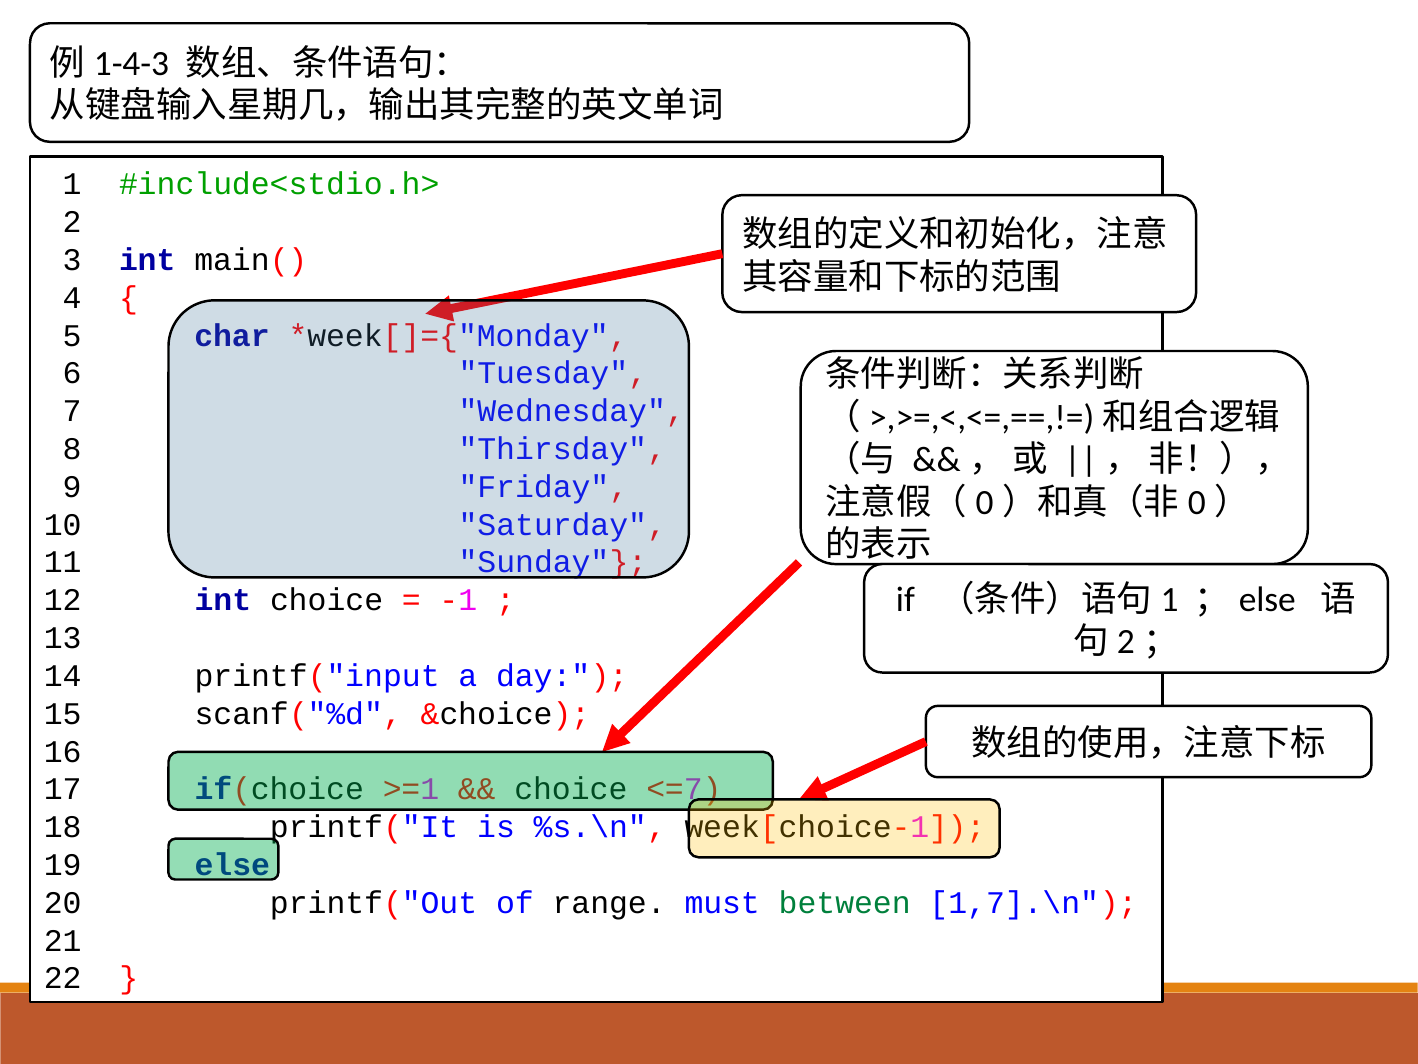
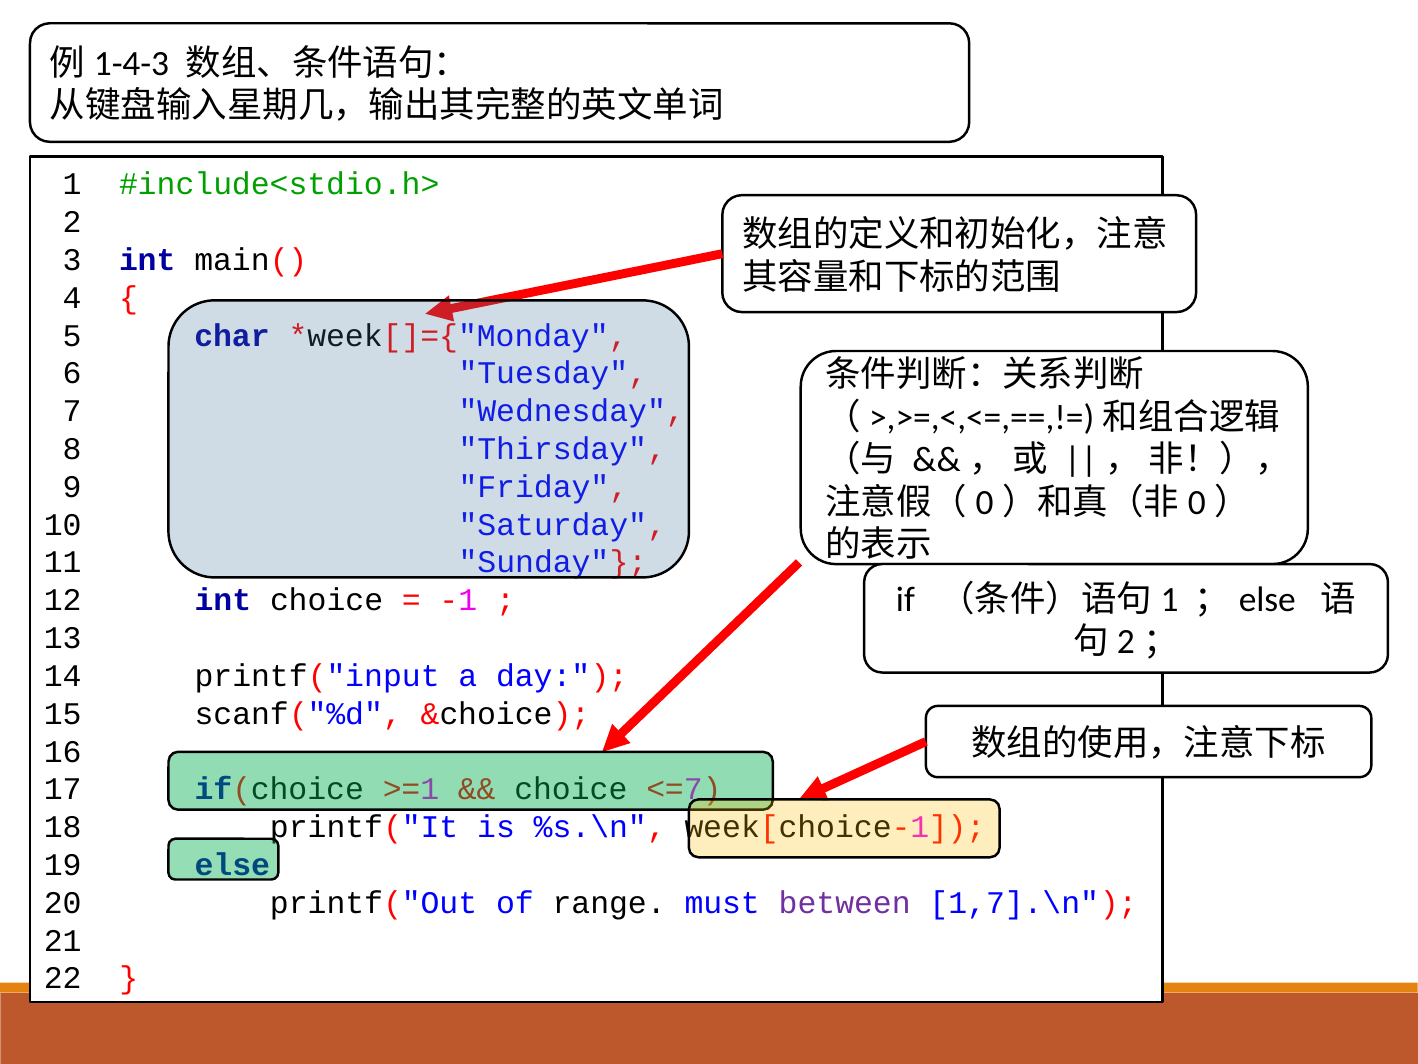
between colour: green -> purple
